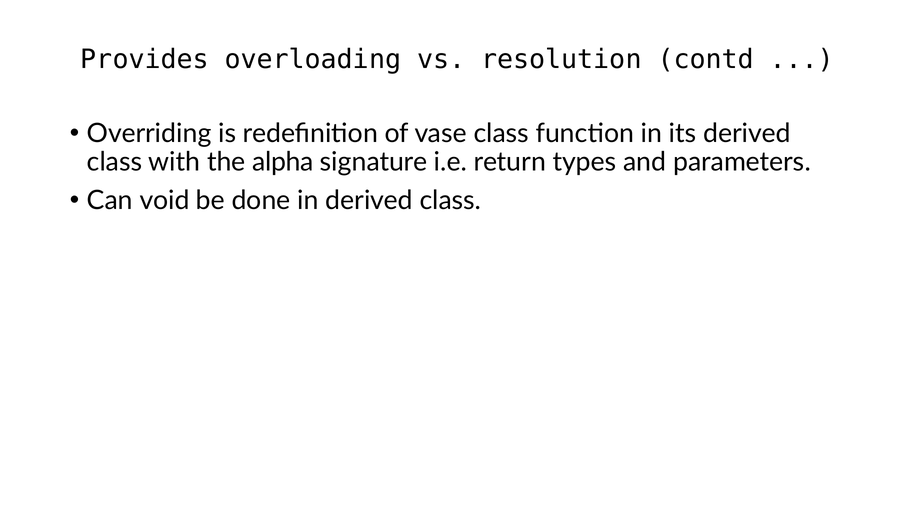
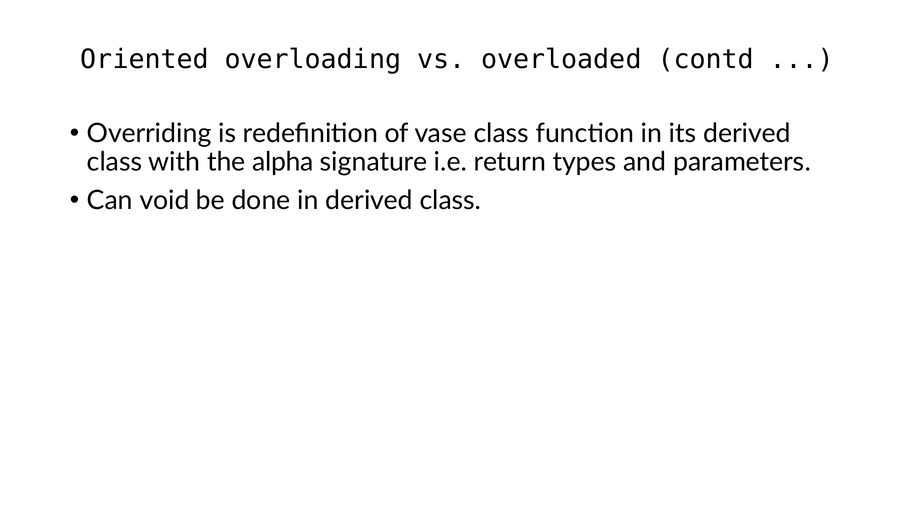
Provides: Provides -> Oriented
resolution: resolution -> overloaded
